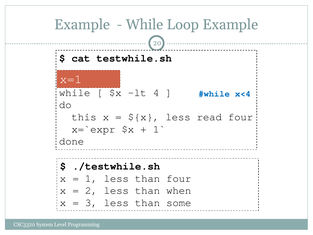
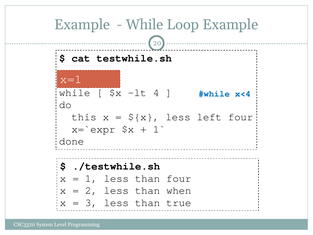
read: read -> left
some: some -> true
